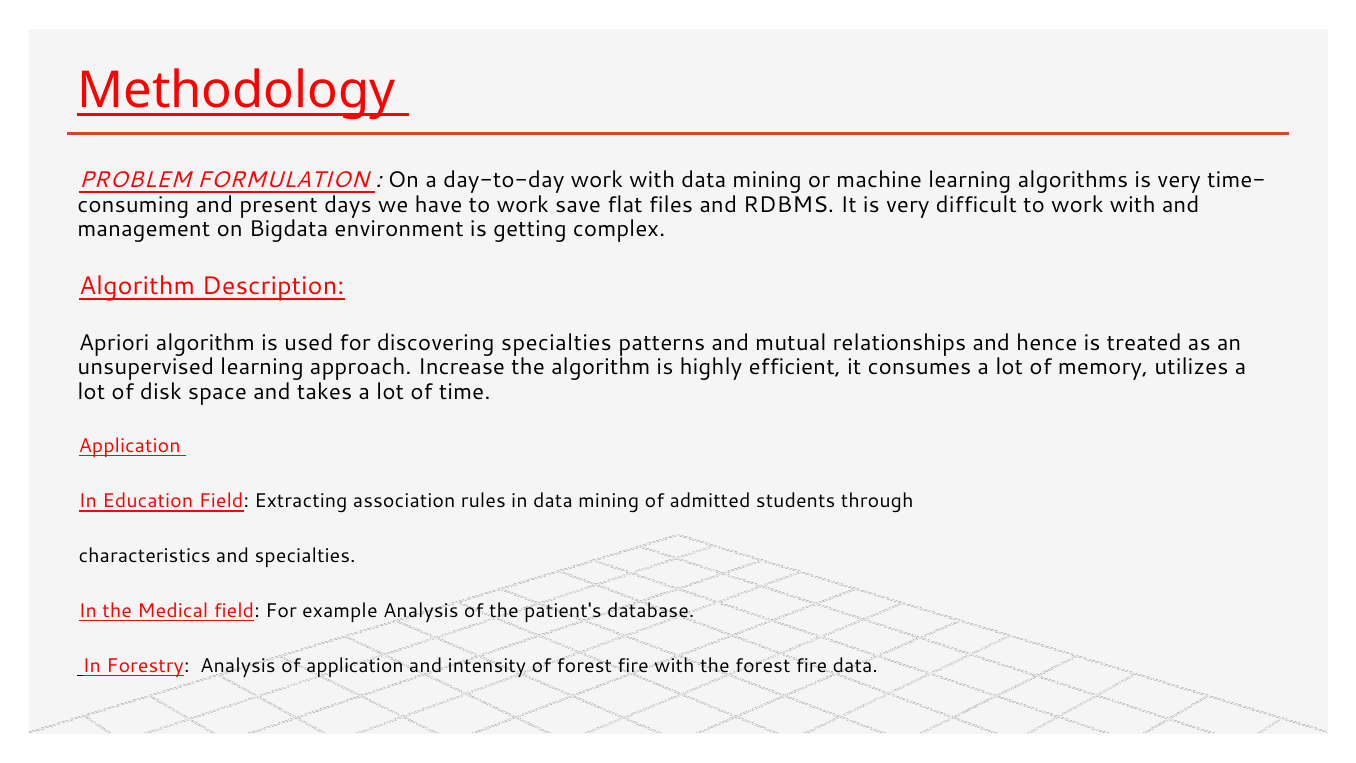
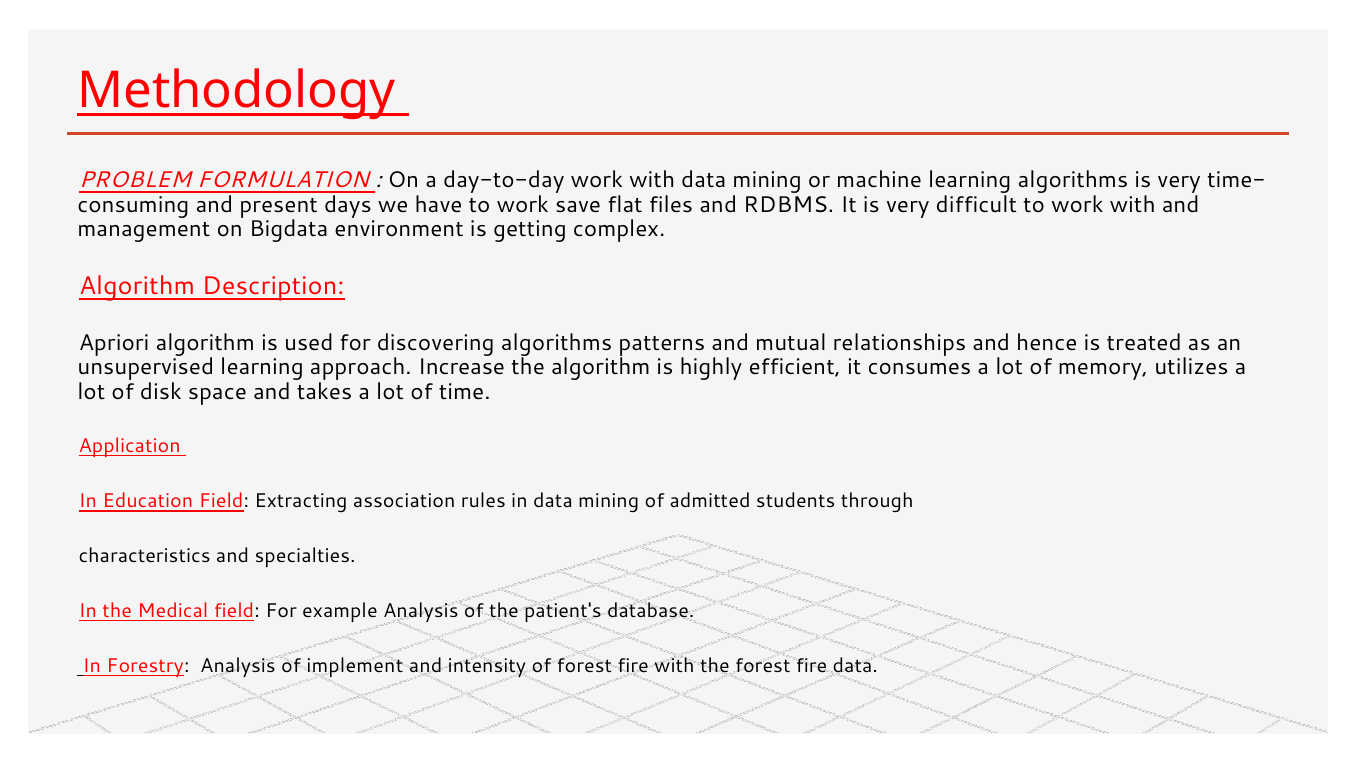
discovering specialties: specialties -> algorithms
of application: application -> implement
